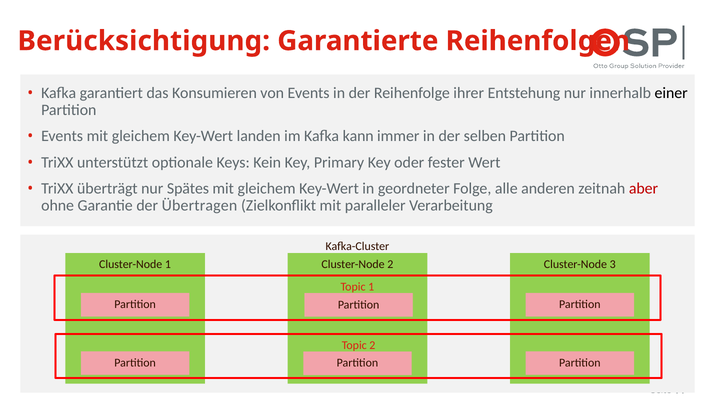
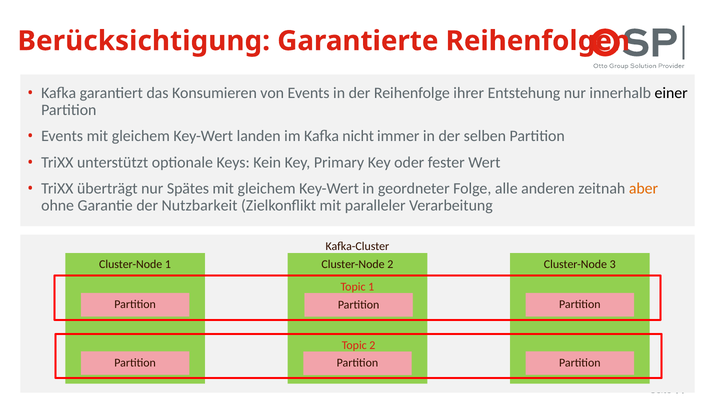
kann: kann -> nicht
aber colour: red -> orange
Übertragen: Übertragen -> Nutzbarkeit
